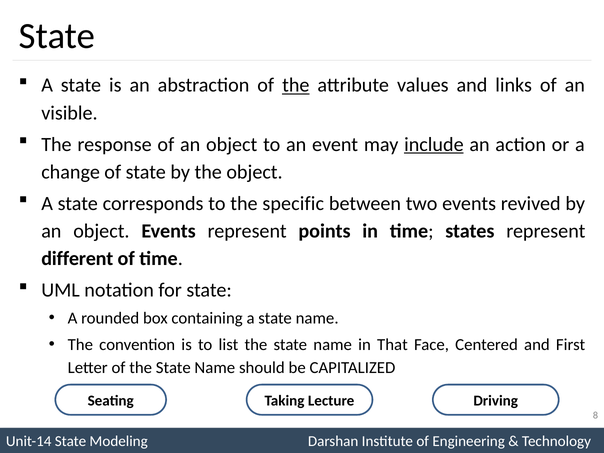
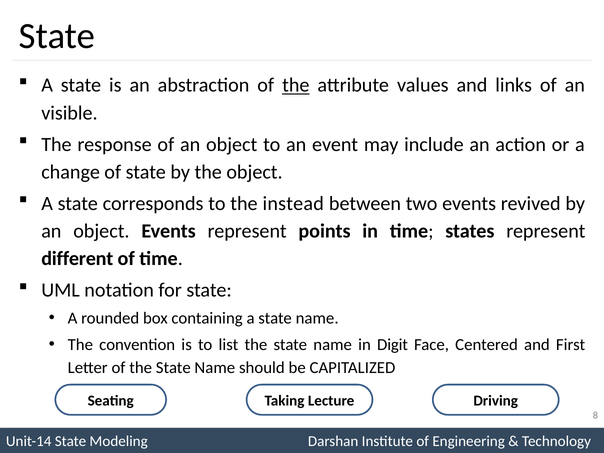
include underline: present -> none
specific: specific -> instead
That: That -> Digit
